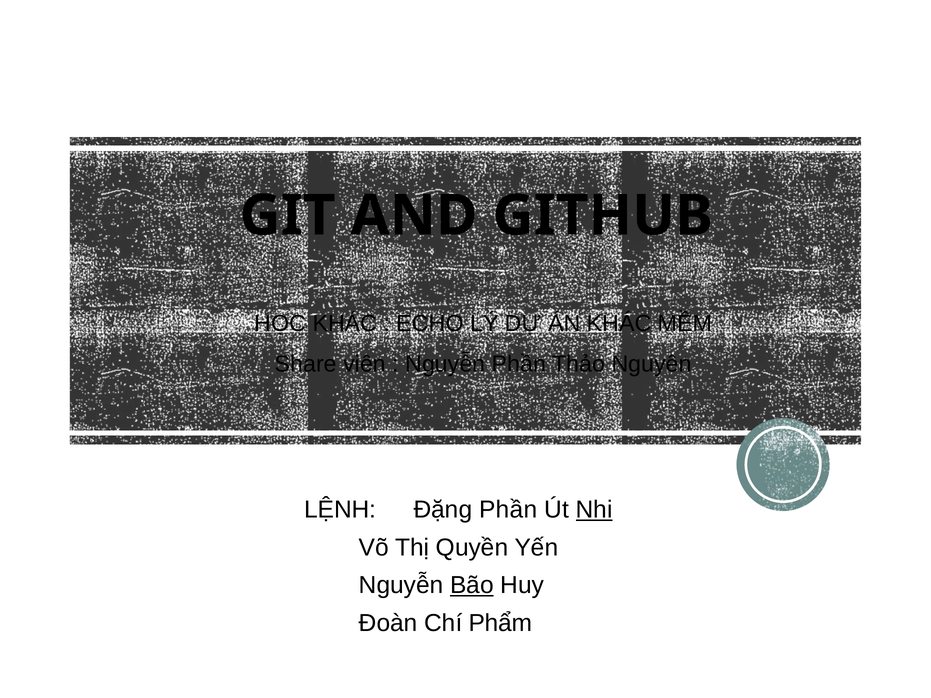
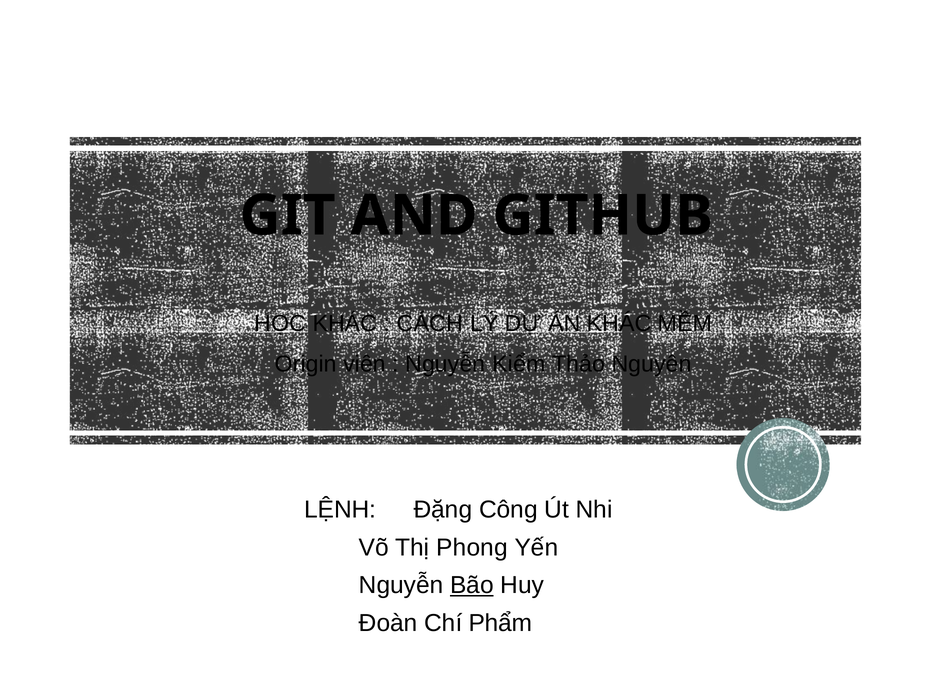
ECHO: ECHO -> CÁCH
Share: Share -> Origin
Nguyễn Phần: Phần -> Kiểm
Đặng Phần: Phần -> Công
Nhi underline: present -> none
Quyền: Quyền -> Phong
